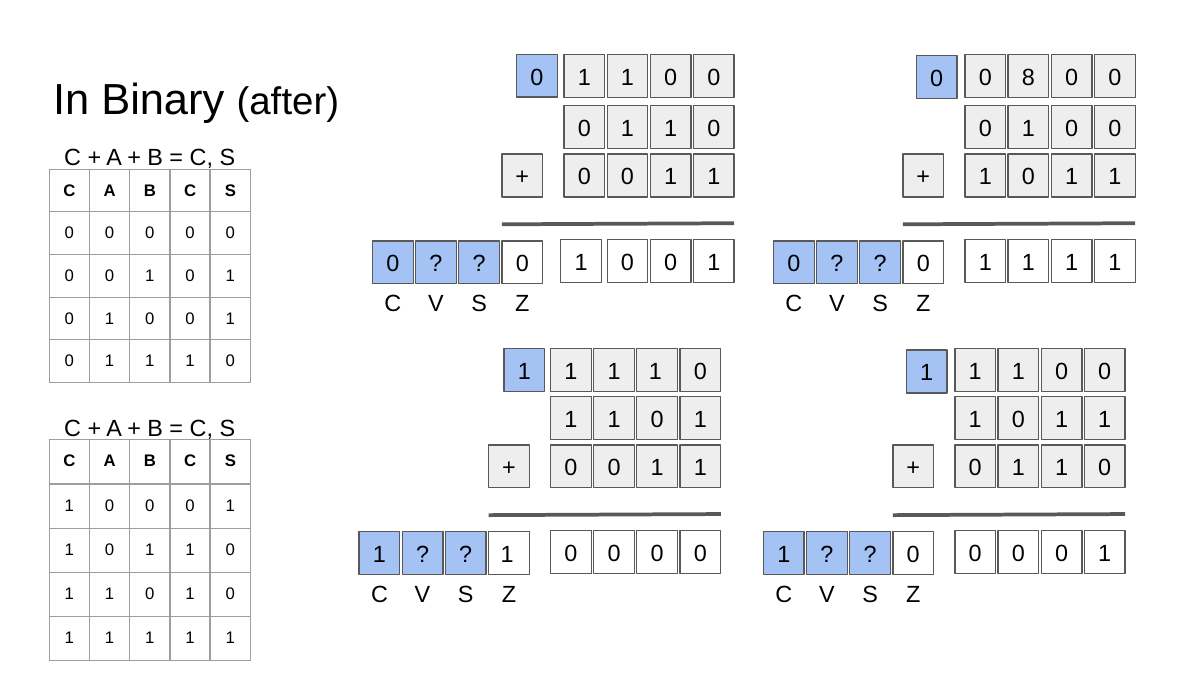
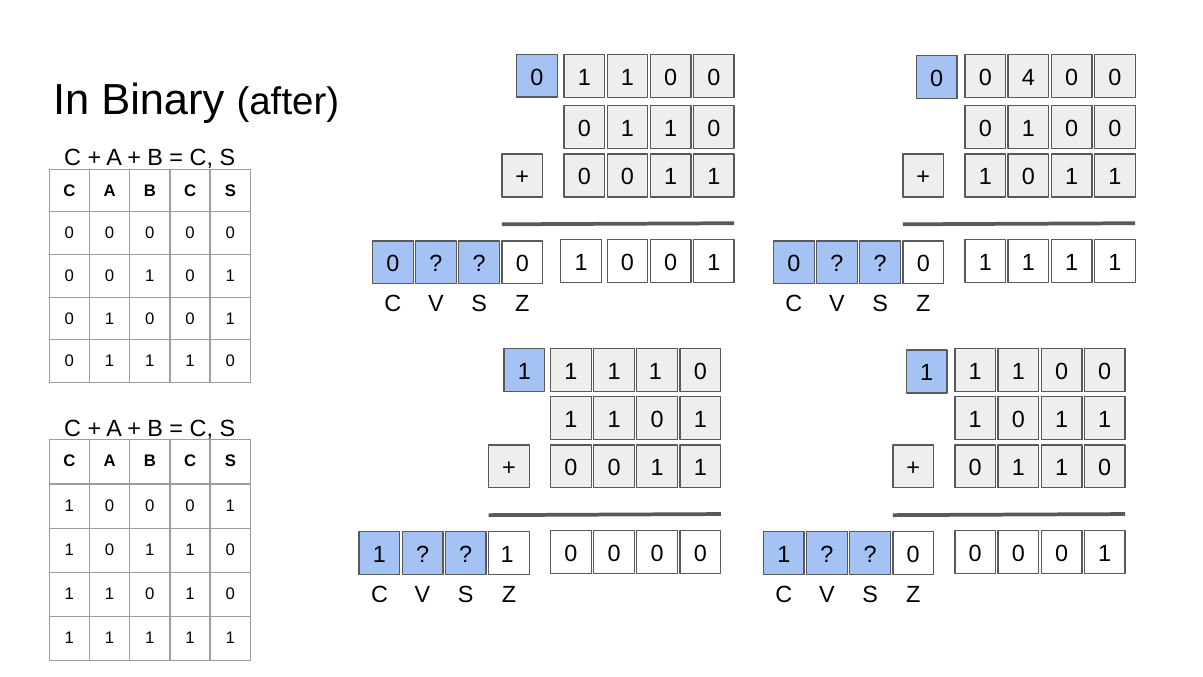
8: 8 -> 4
